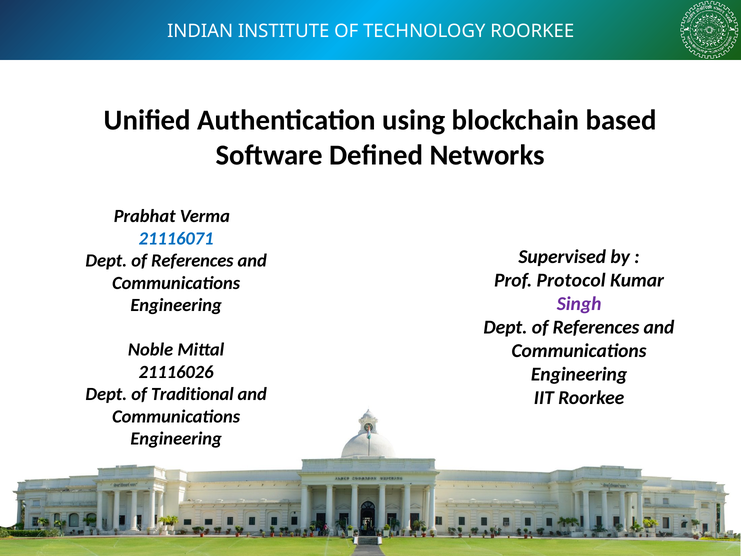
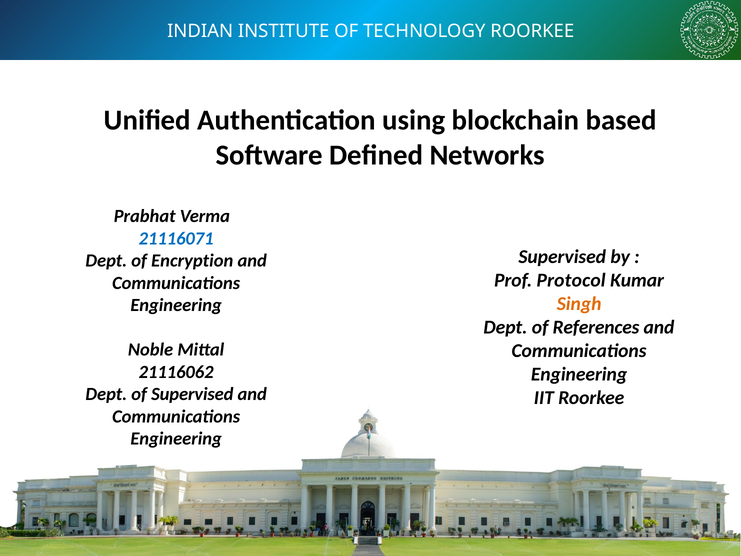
References at (192, 261): References -> Encryption
Singh colour: purple -> orange
21116026: 21116026 -> 21116062
of Traditional: Traditional -> Supervised
